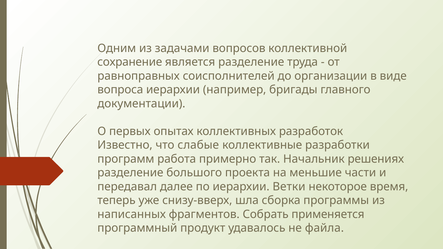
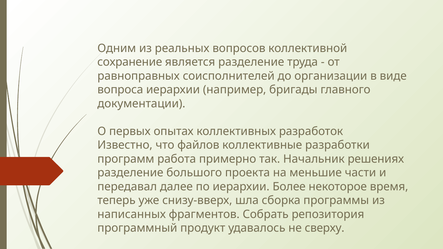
задачами: задачами -> реальных
слабые: слабые -> файлов
Ветки: Ветки -> Более
применяется: применяется -> репозитория
файла: файла -> сверху
